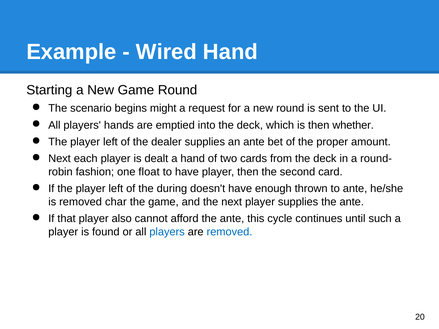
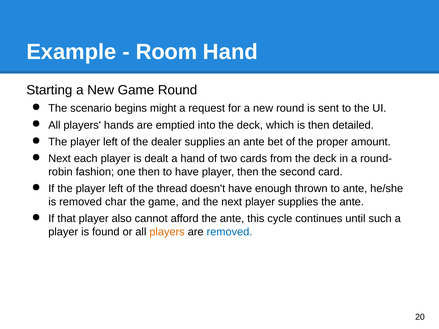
Wired: Wired -> Room
whether: whether -> detailed
one float: float -> then
during: during -> thread
players at (167, 232) colour: blue -> orange
